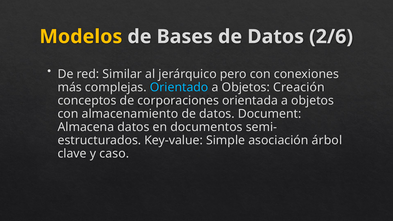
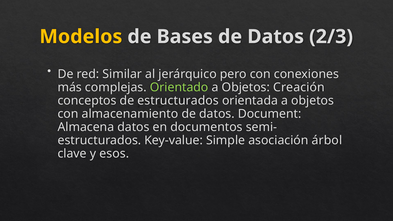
2/6: 2/6 -> 2/3
Orientado colour: light blue -> light green
de corporaciones: corporaciones -> estructurados
caso: caso -> esos
